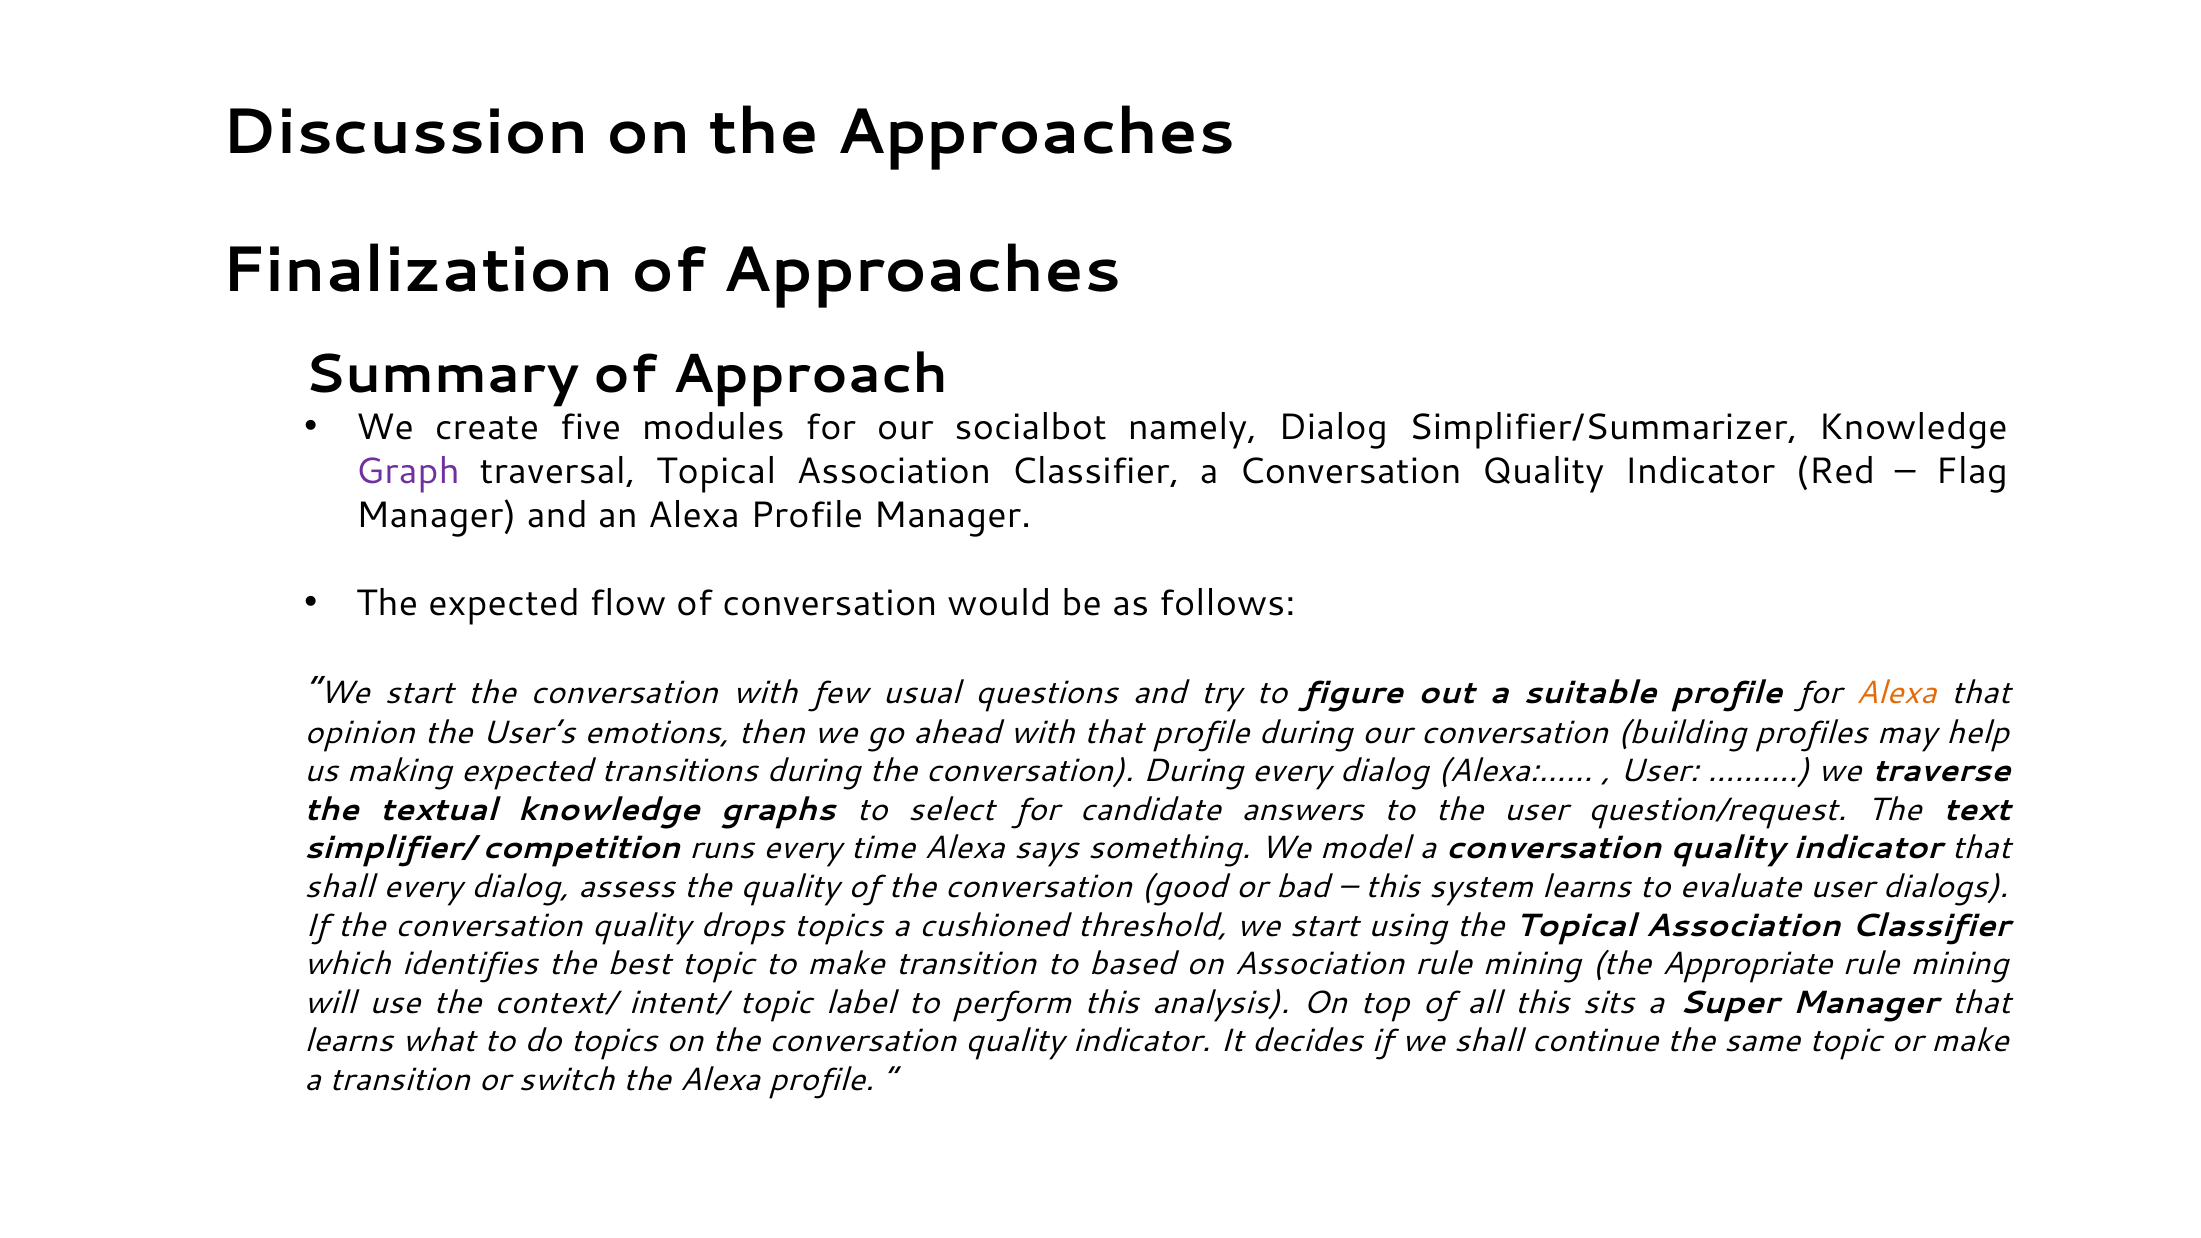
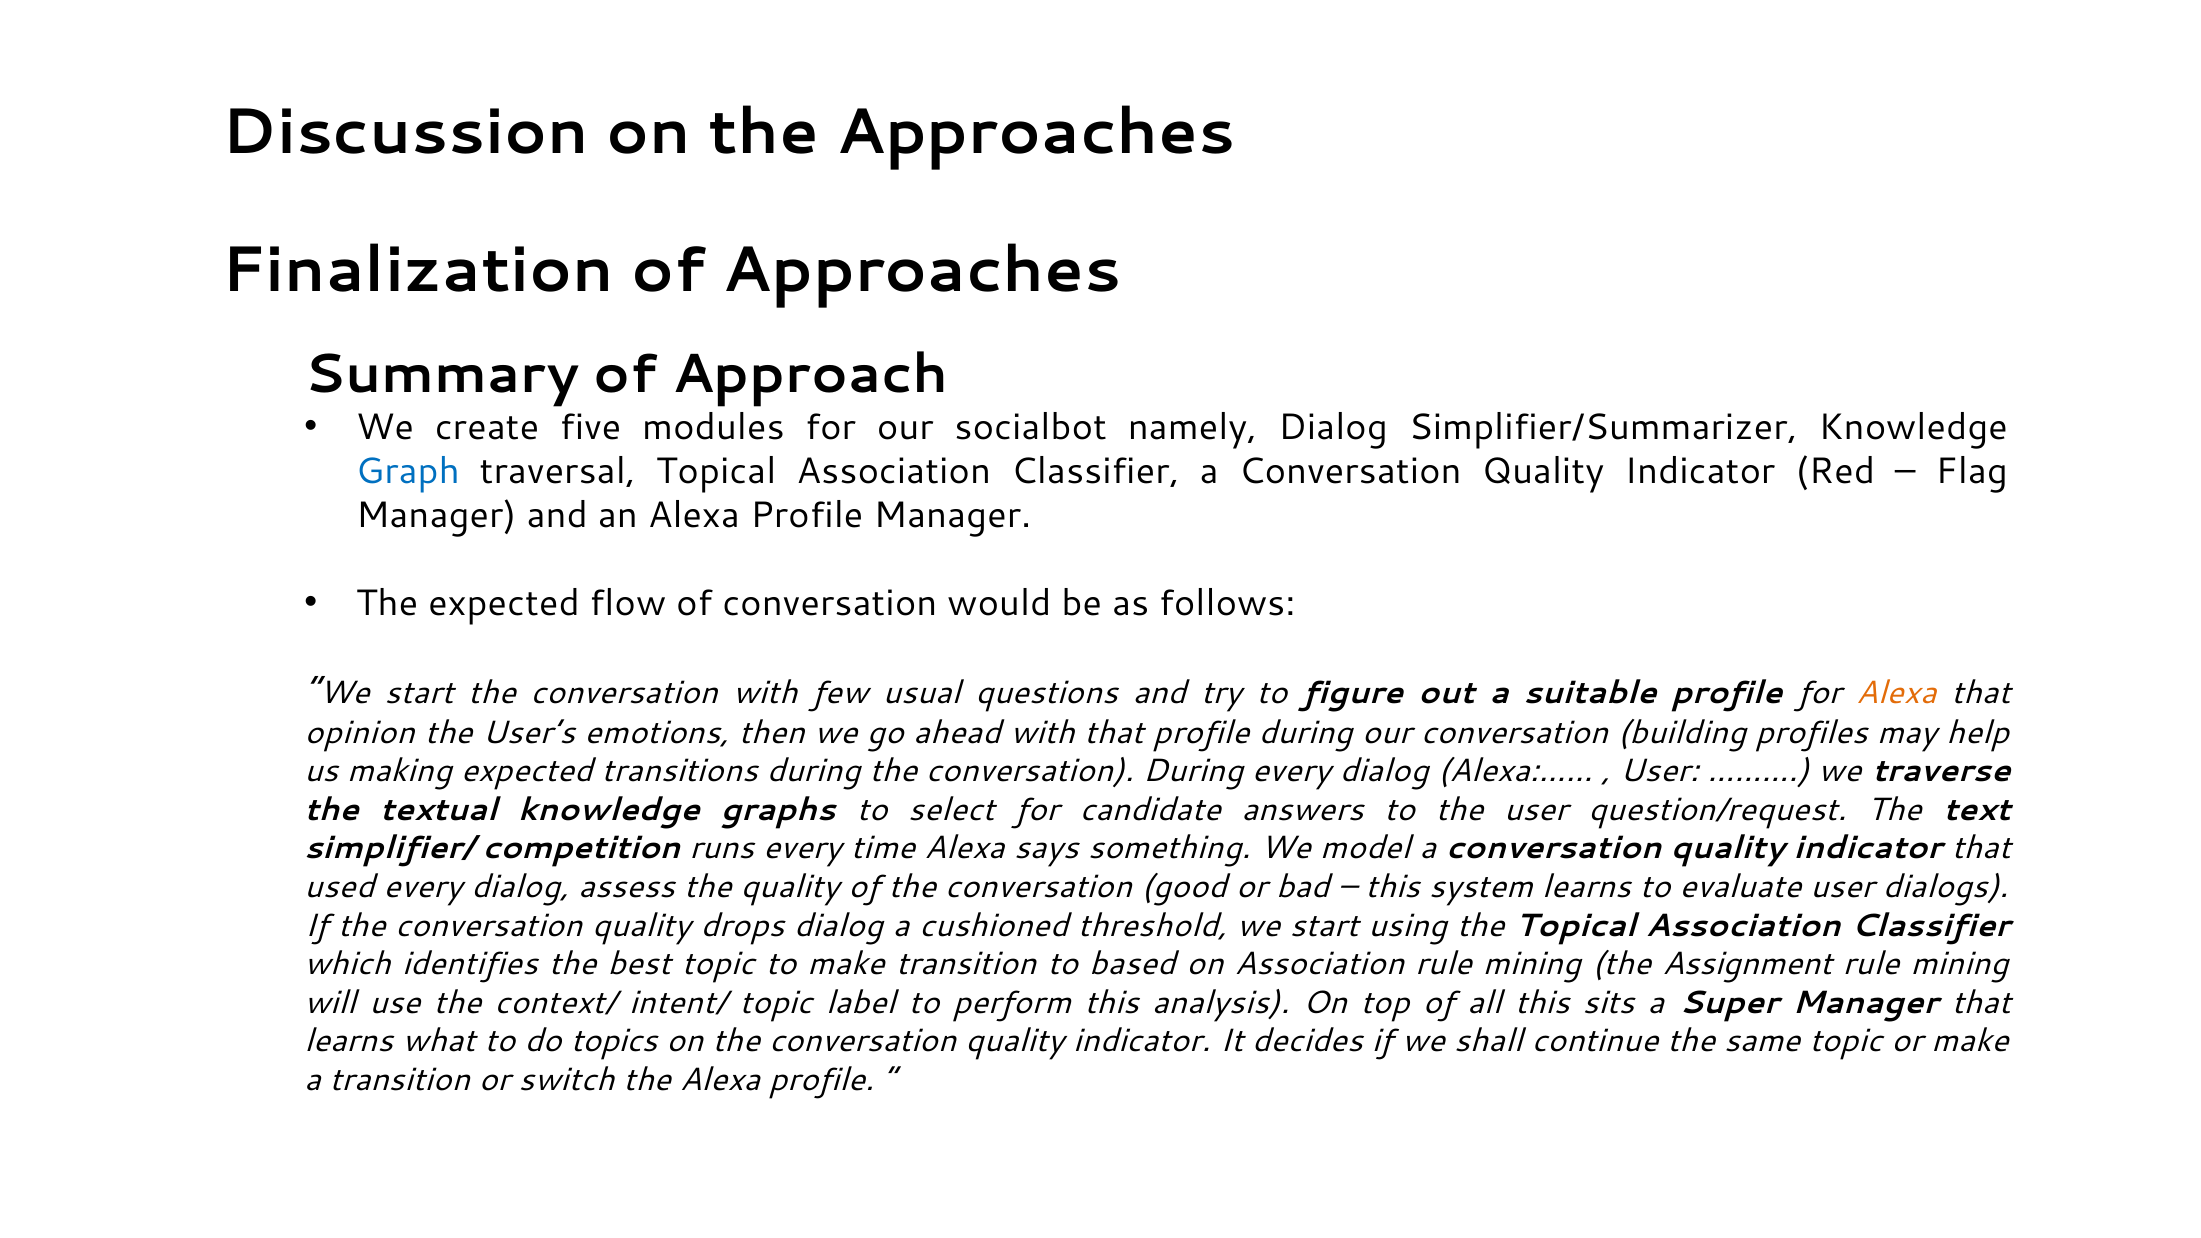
Graph colour: purple -> blue
shall at (339, 887): shall -> used
drops topics: topics -> dialog
Appropriate: Appropriate -> Assignment
